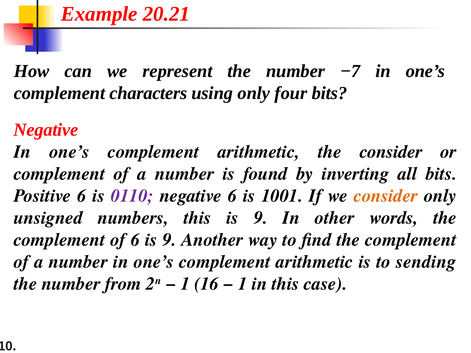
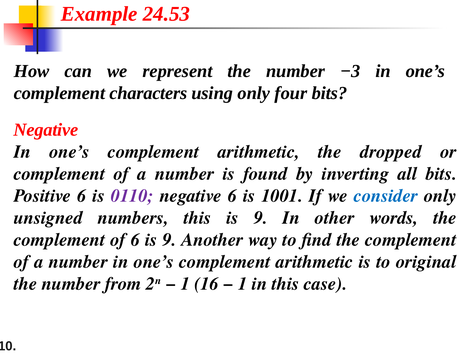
20.21: 20.21 -> 24.53
−7: −7 -> −3
the consider: consider -> dropped
consider at (386, 196) colour: orange -> blue
sending: sending -> original
